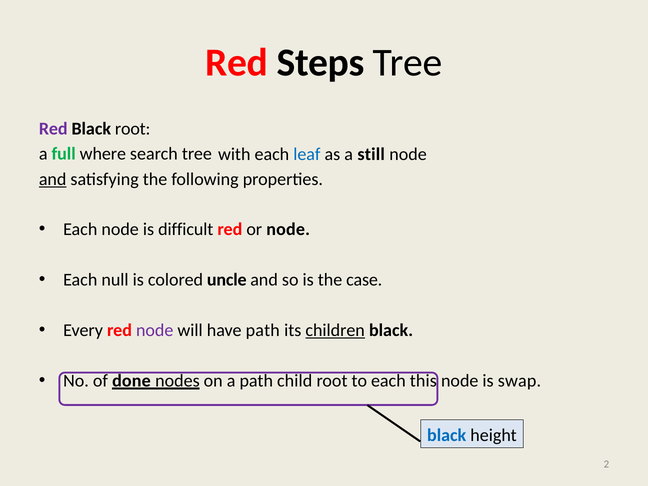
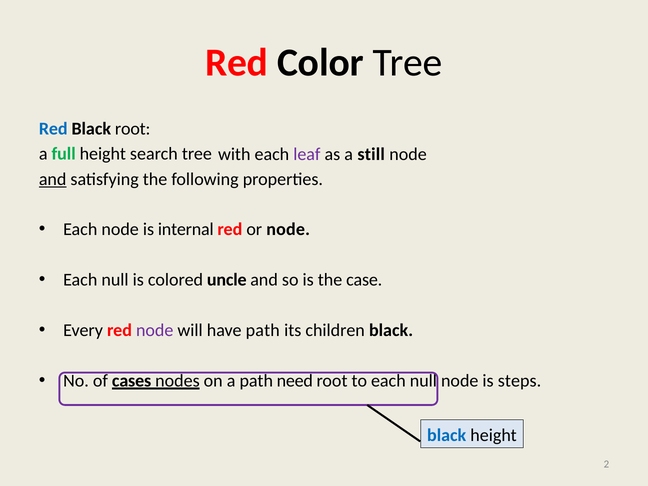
Steps: Steps -> Color
Red at (53, 129) colour: purple -> blue
full where: where -> height
leaf colour: blue -> purple
difficult: difficult -> internal
children underline: present -> none
done: done -> cases
child: child -> need
to each this: this -> null
swap: swap -> steps
